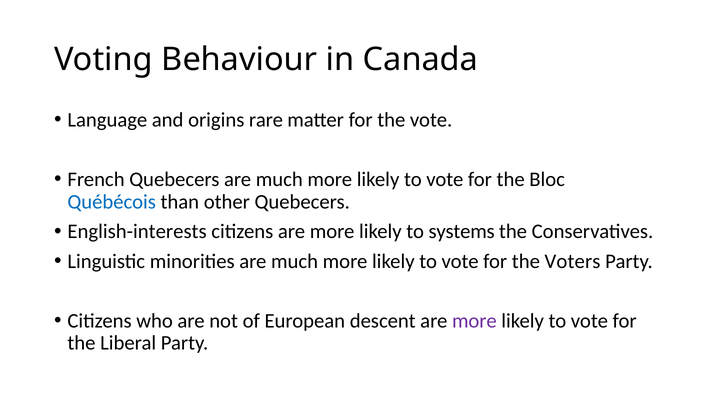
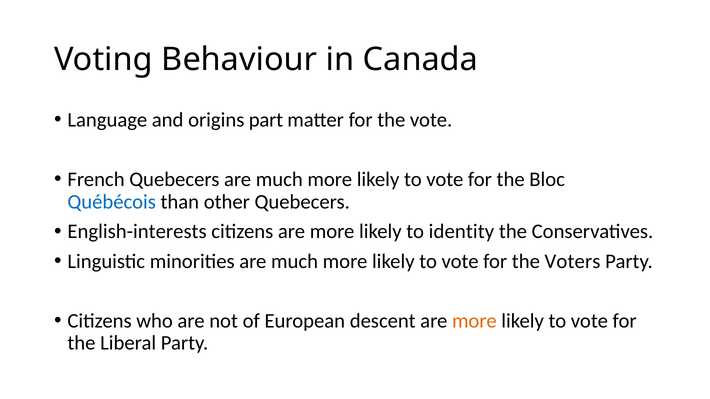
rare: rare -> part
systems: systems -> identity
more at (474, 321) colour: purple -> orange
